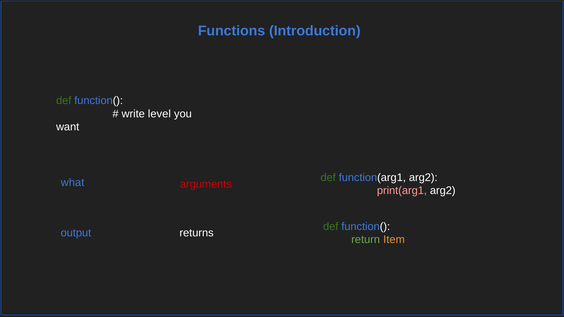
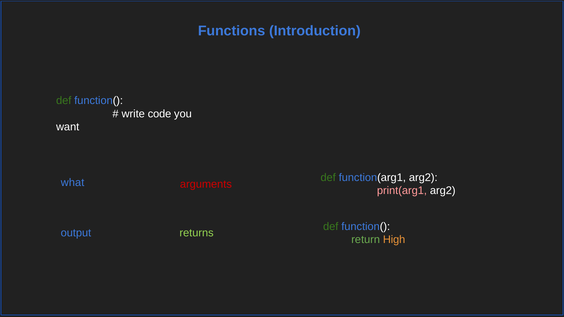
level: level -> code
returns colour: white -> light green
Item: Item -> High
